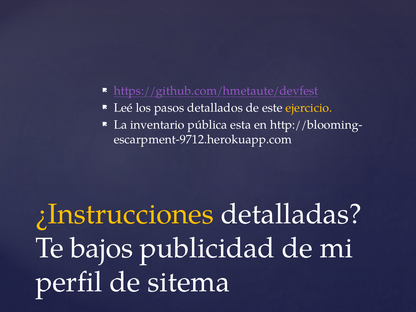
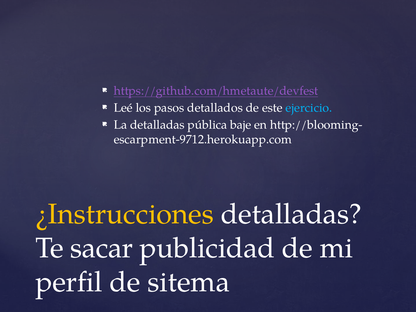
ejercicio colour: yellow -> light blue
La inventario: inventario -> detalladas
esta: esta -> baje
bajos: bajos -> sacar
